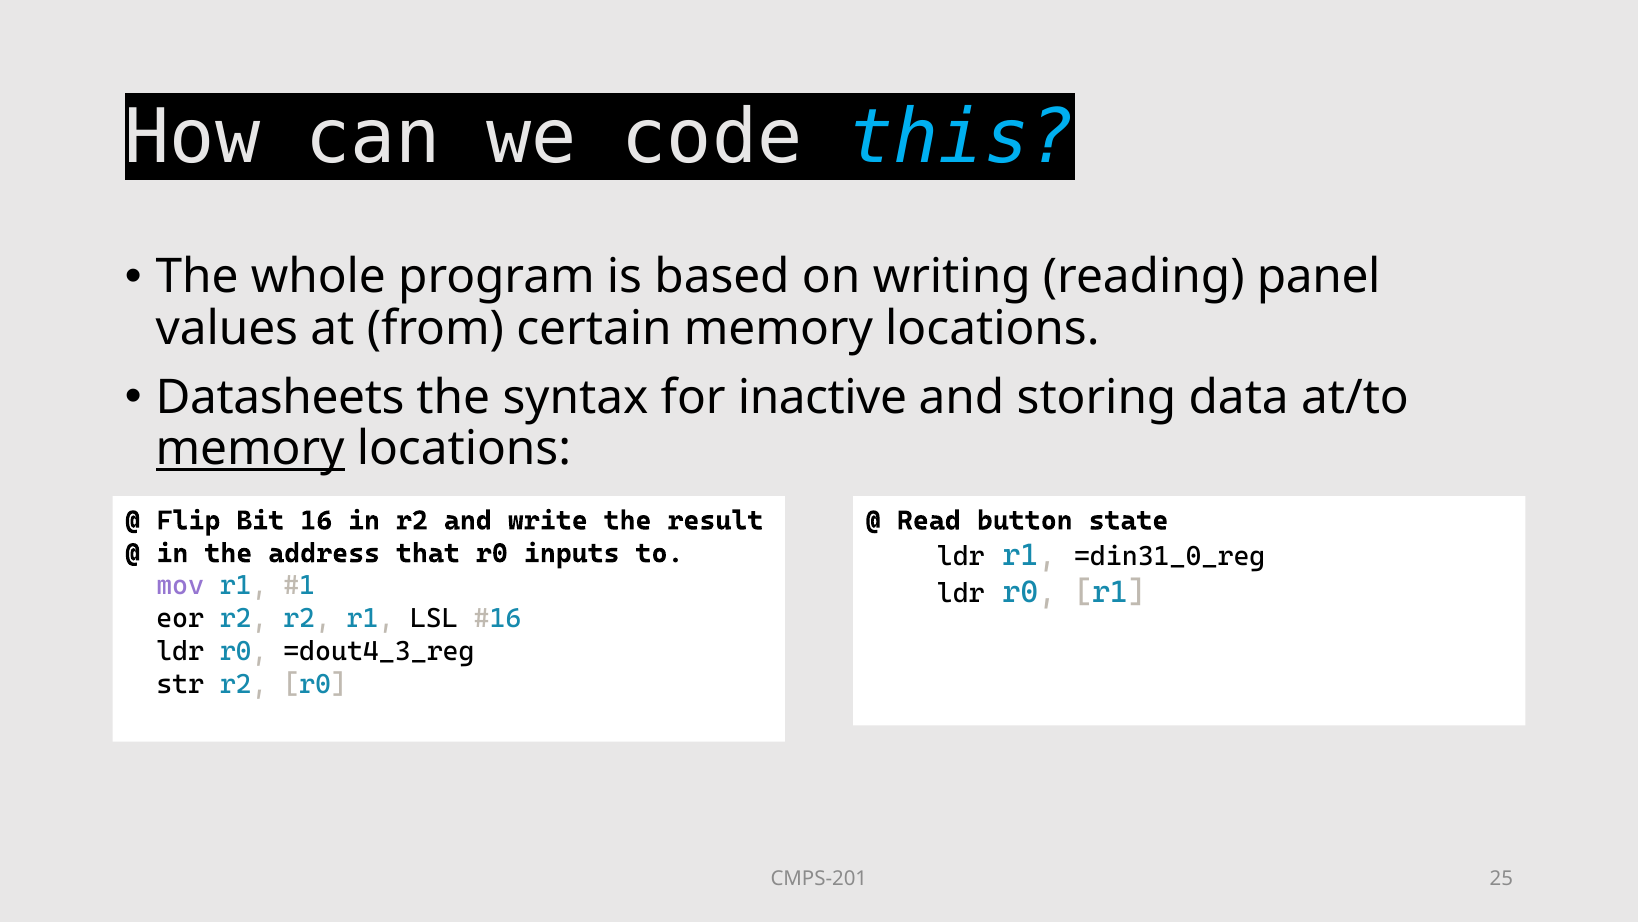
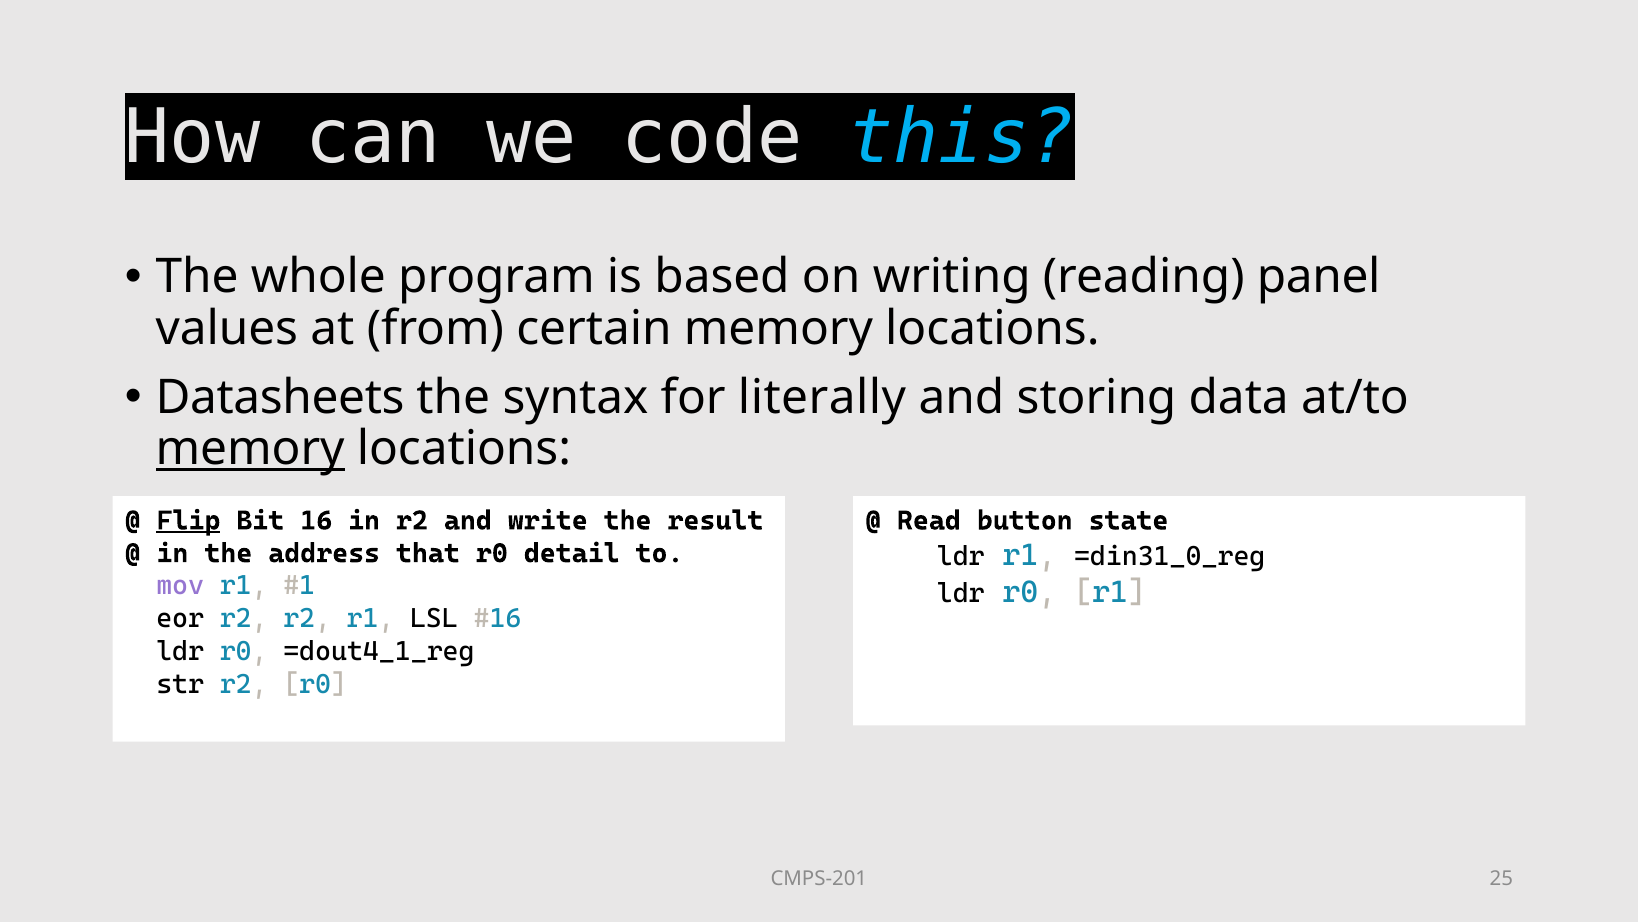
inactive: inactive -> literally
Flip underline: none -> present
inputs: inputs -> detail
=dout4_3_reg: =dout4_3_reg -> =dout4_1_reg
